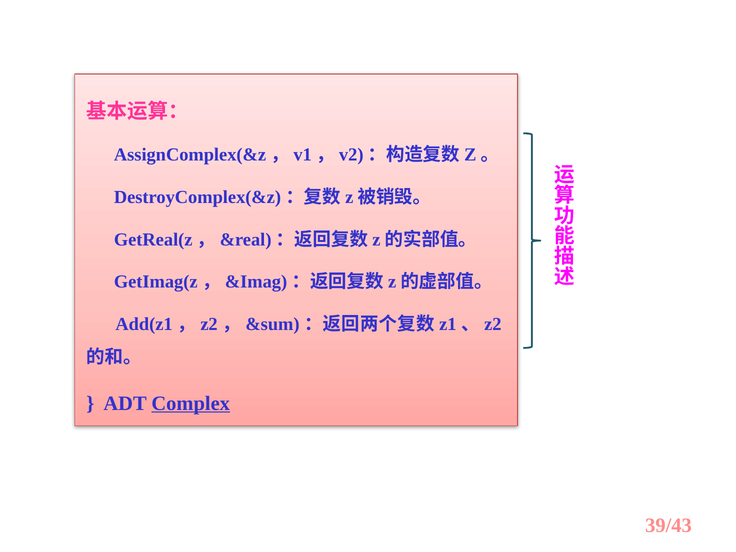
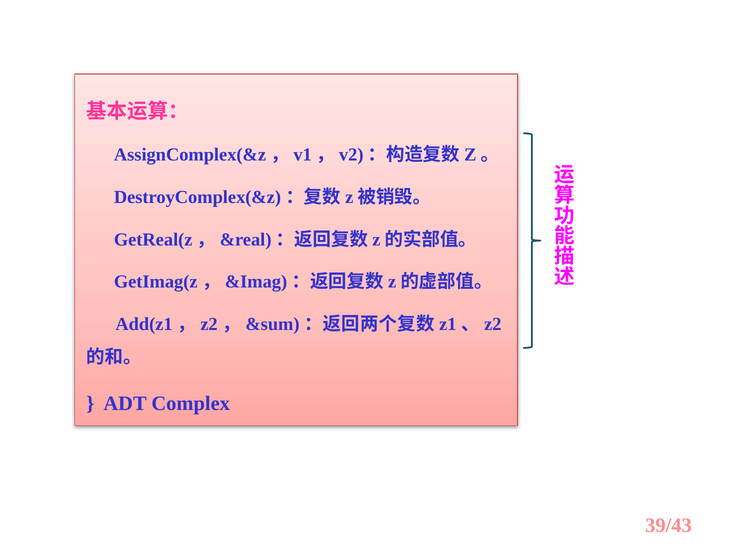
Complex underline: present -> none
